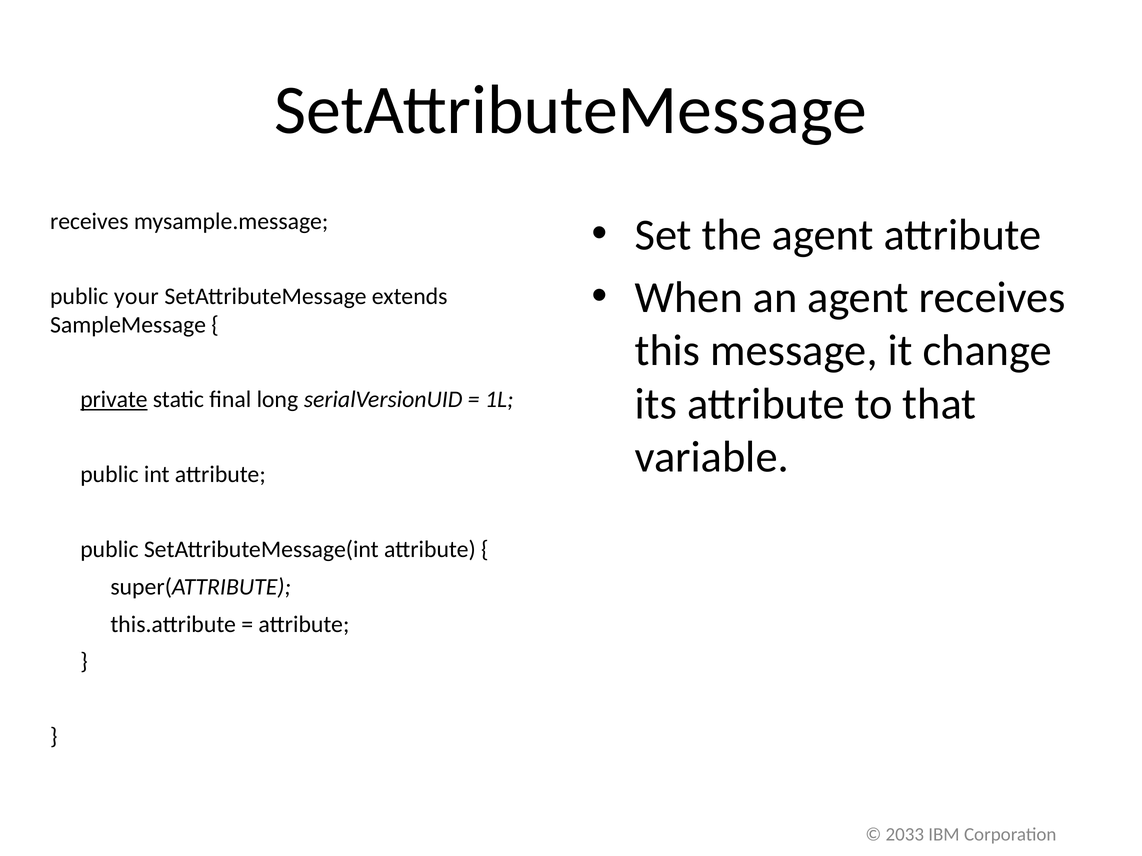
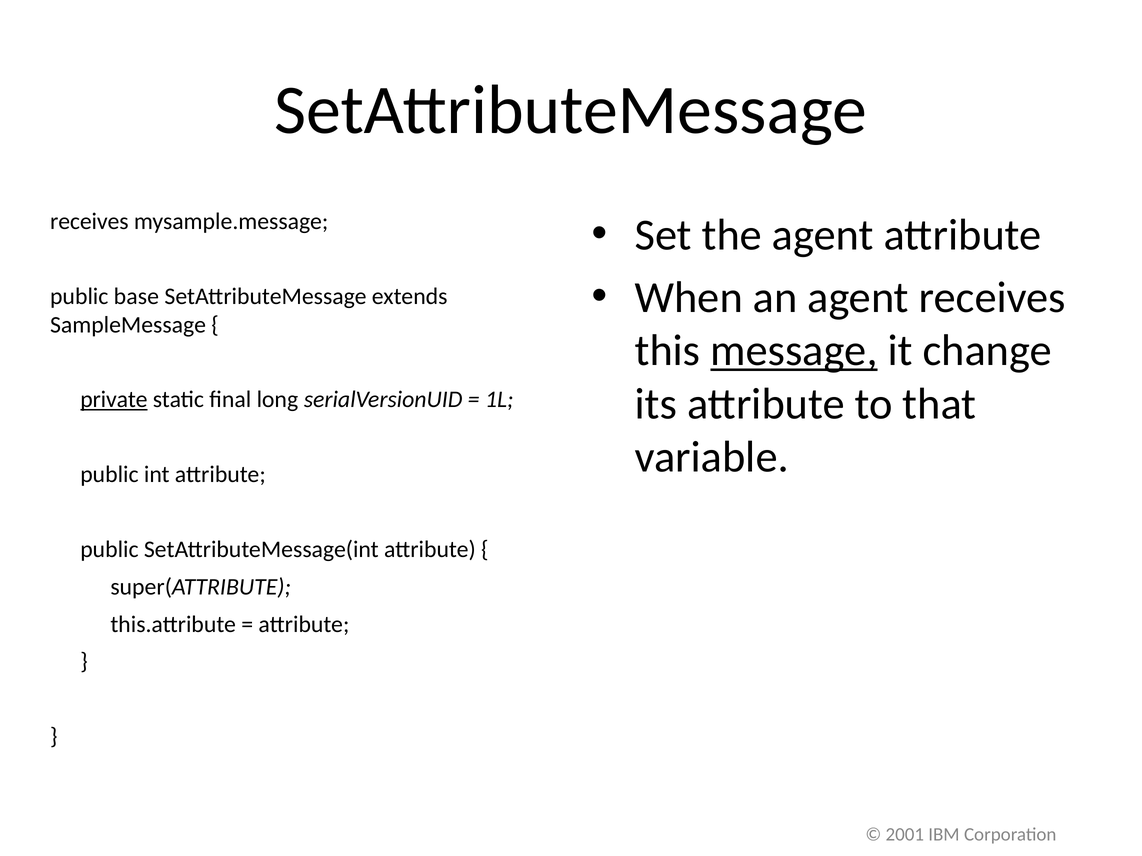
your: your -> base
message underline: none -> present
2033: 2033 -> 2001
